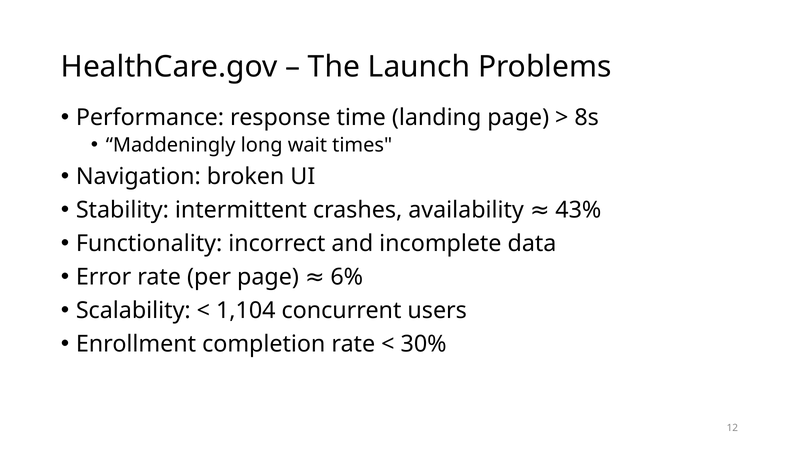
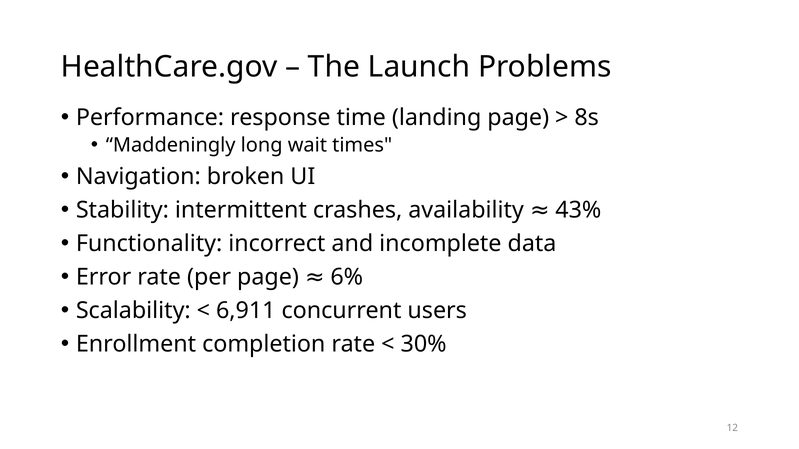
1,104: 1,104 -> 6,911
